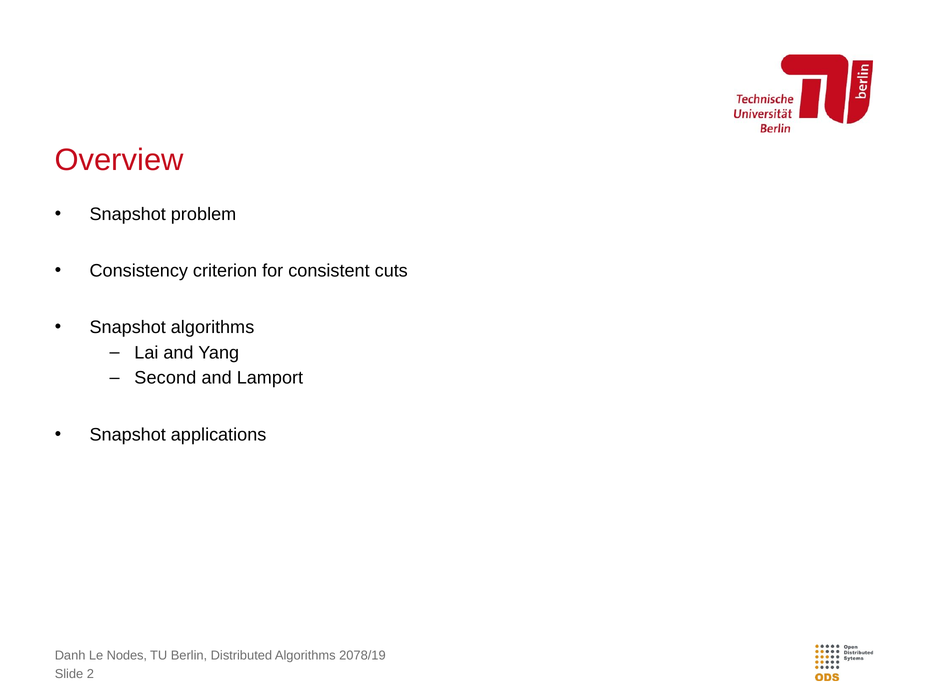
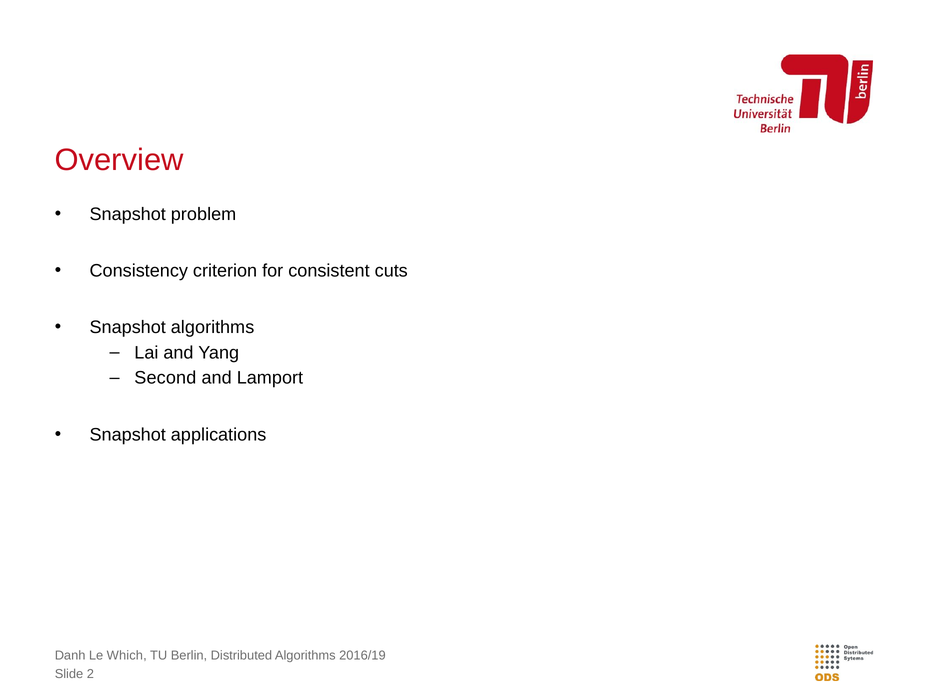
Nodes: Nodes -> Which
2078/19: 2078/19 -> 2016/19
